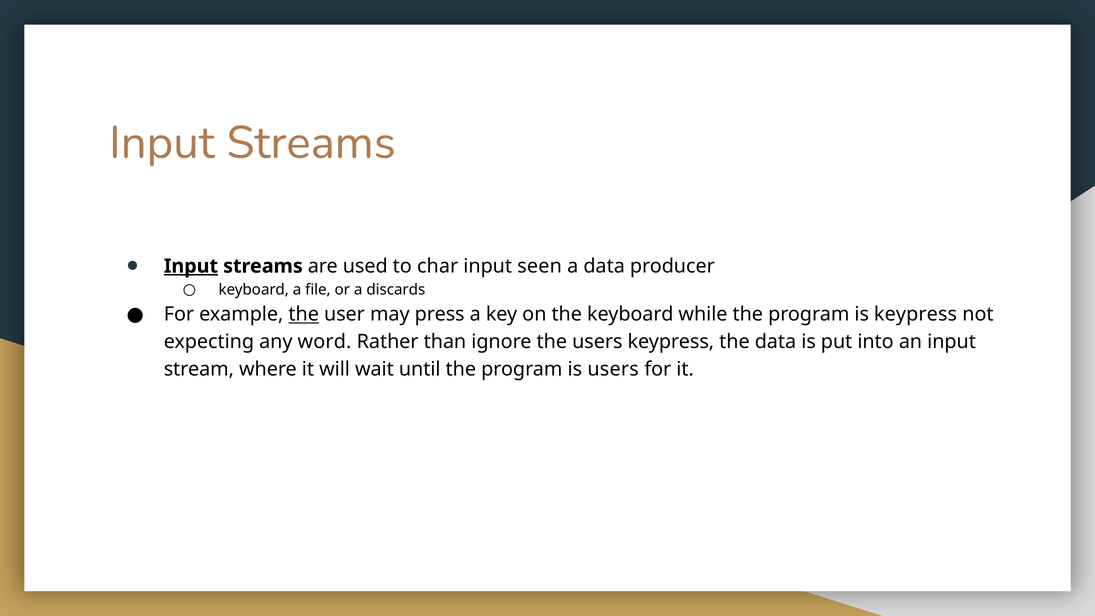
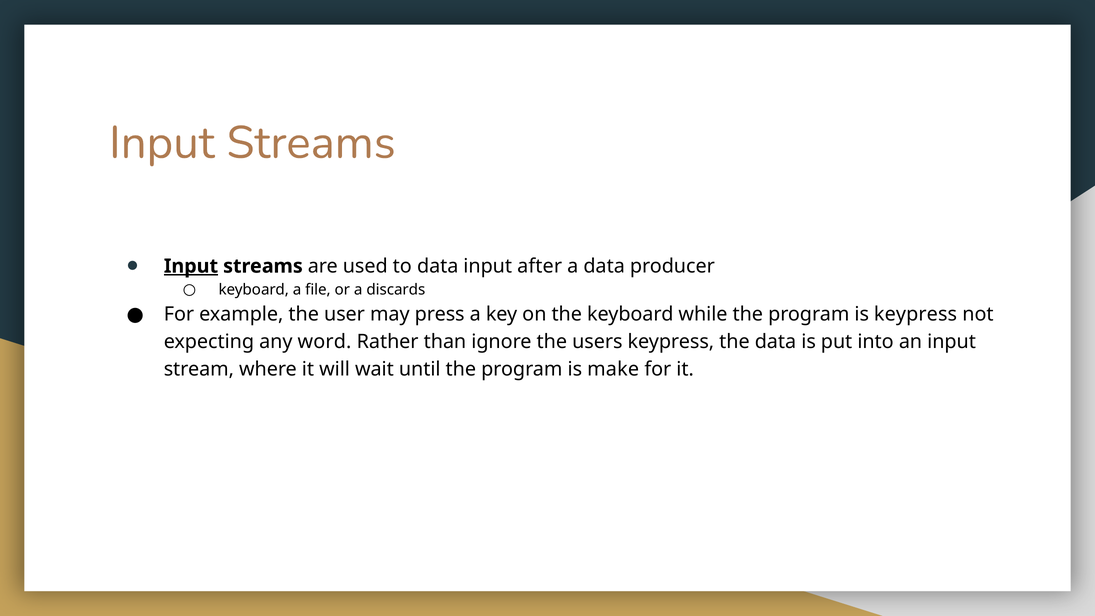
char at (438, 266): char -> data
seen: seen -> after
the at (304, 314) underline: present -> none
is users: users -> make
